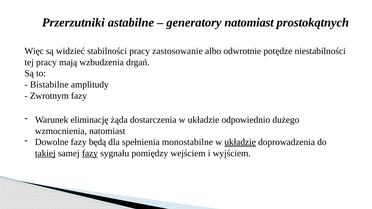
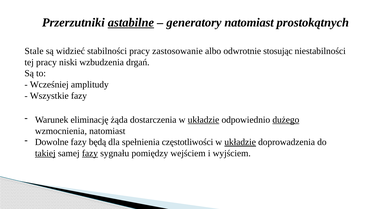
astabilne underline: none -> present
Więc: Więc -> Stale
potędze: potędze -> stosując
mają: mają -> niski
Bistabilne: Bistabilne -> Wcześniej
Zwrotnym: Zwrotnym -> Wszystkie
układzie at (204, 120) underline: none -> present
dużego underline: none -> present
monostabilne: monostabilne -> częstotliwości
